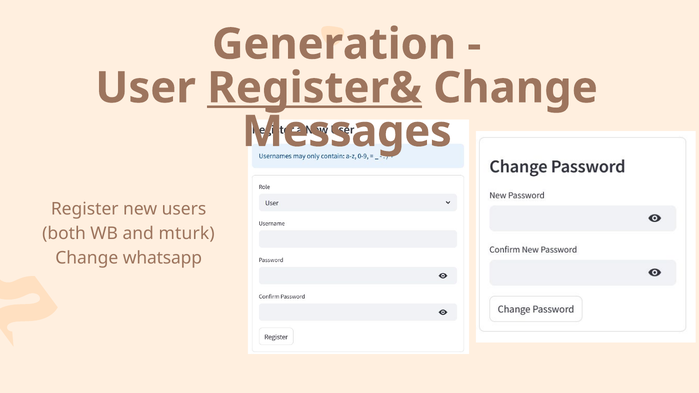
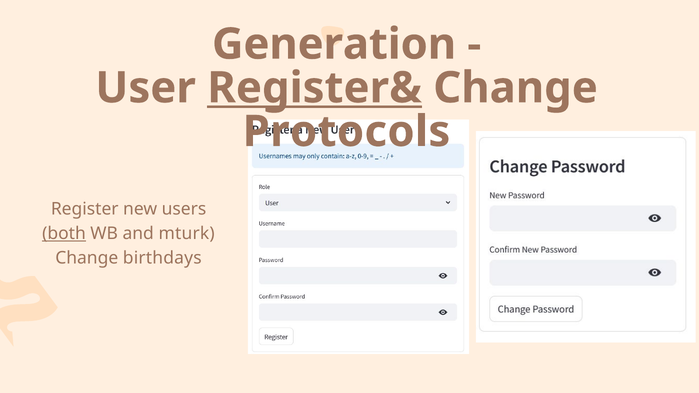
Messages: Messages -> Protocols
both underline: none -> present
whatsapp: whatsapp -> birthdays
